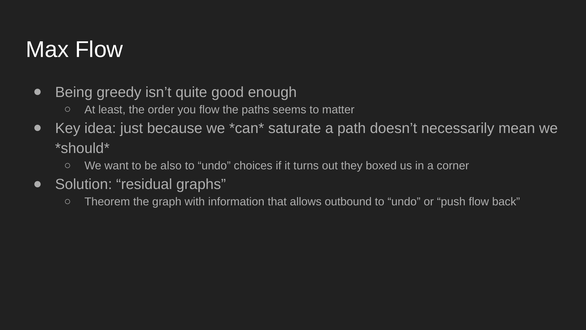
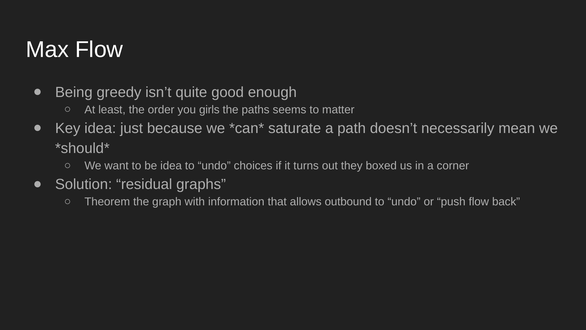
you flow: flow -> girls
be also: also -> idea
